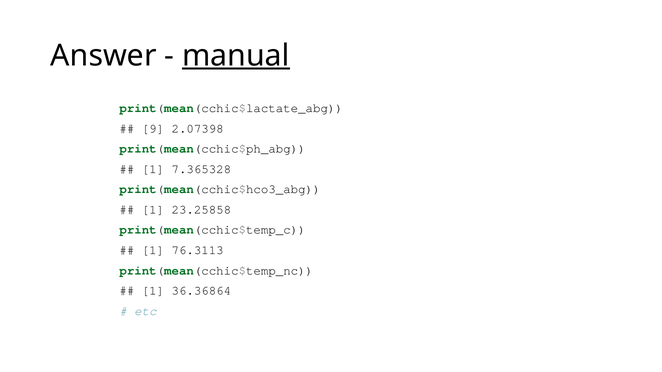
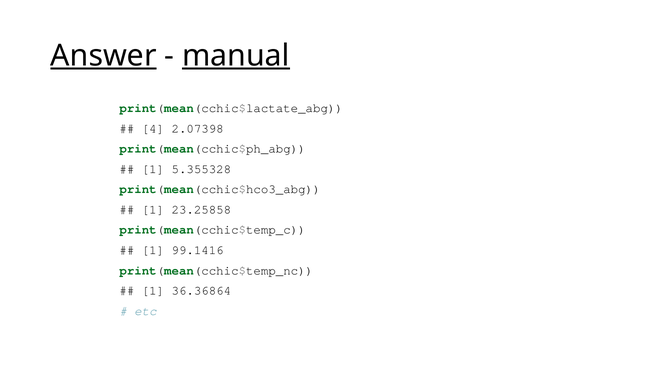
Answer underline: none -> present
9: 9 -> 4
7.365328: 7.365328 -> 5.355328
76.3113: 76.3113 -> 99.1416
